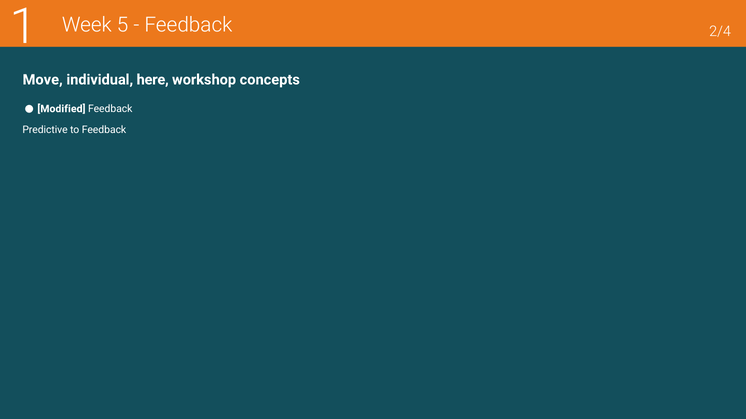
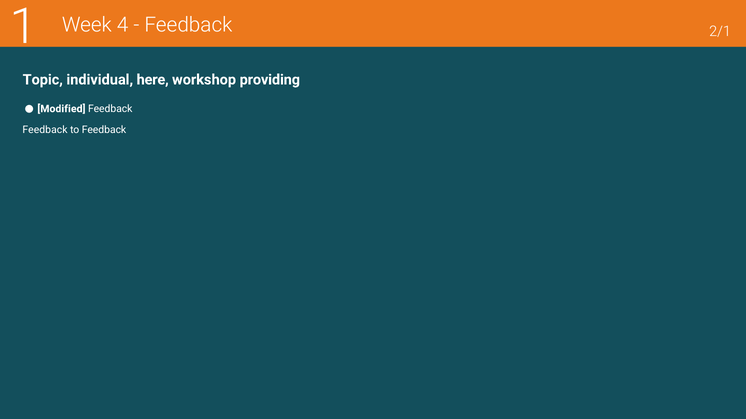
5: 5 -> 4
2/4: 2/4 -> 2/1
Move: Move -> Topic
concepts: concepts -> providing
Predictive at (45, 130): Predictive -> Feedback
